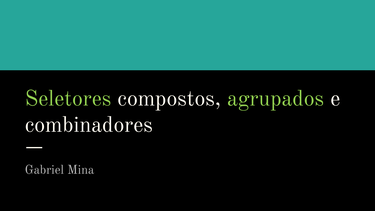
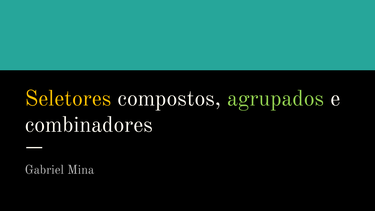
Seletores colour: light green -> yellow
